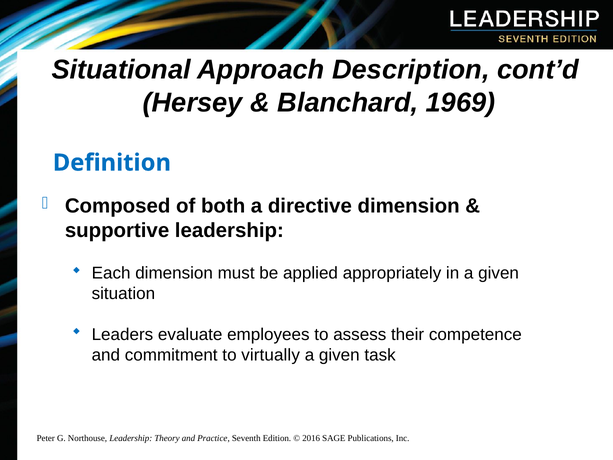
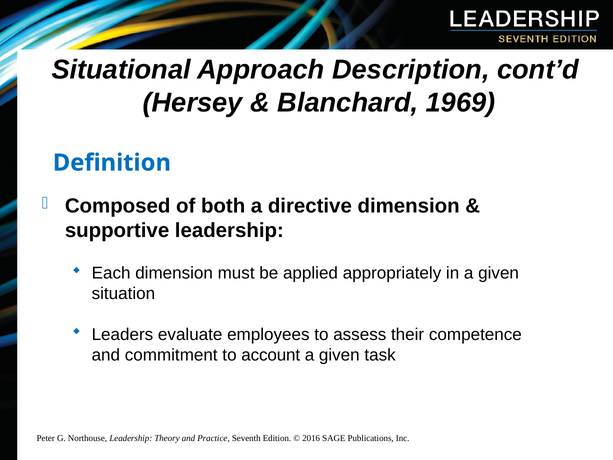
virtually: virtually -> account
